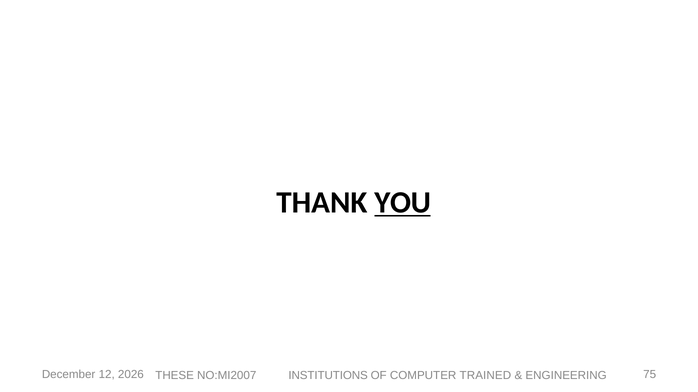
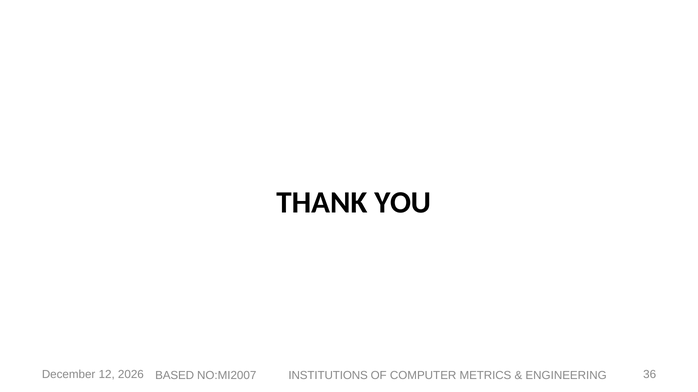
YOU underline: present -> none
THESE: THESE -> BASED
TRAINED: TRAINED -> METRICS
75: 75 -> 36
